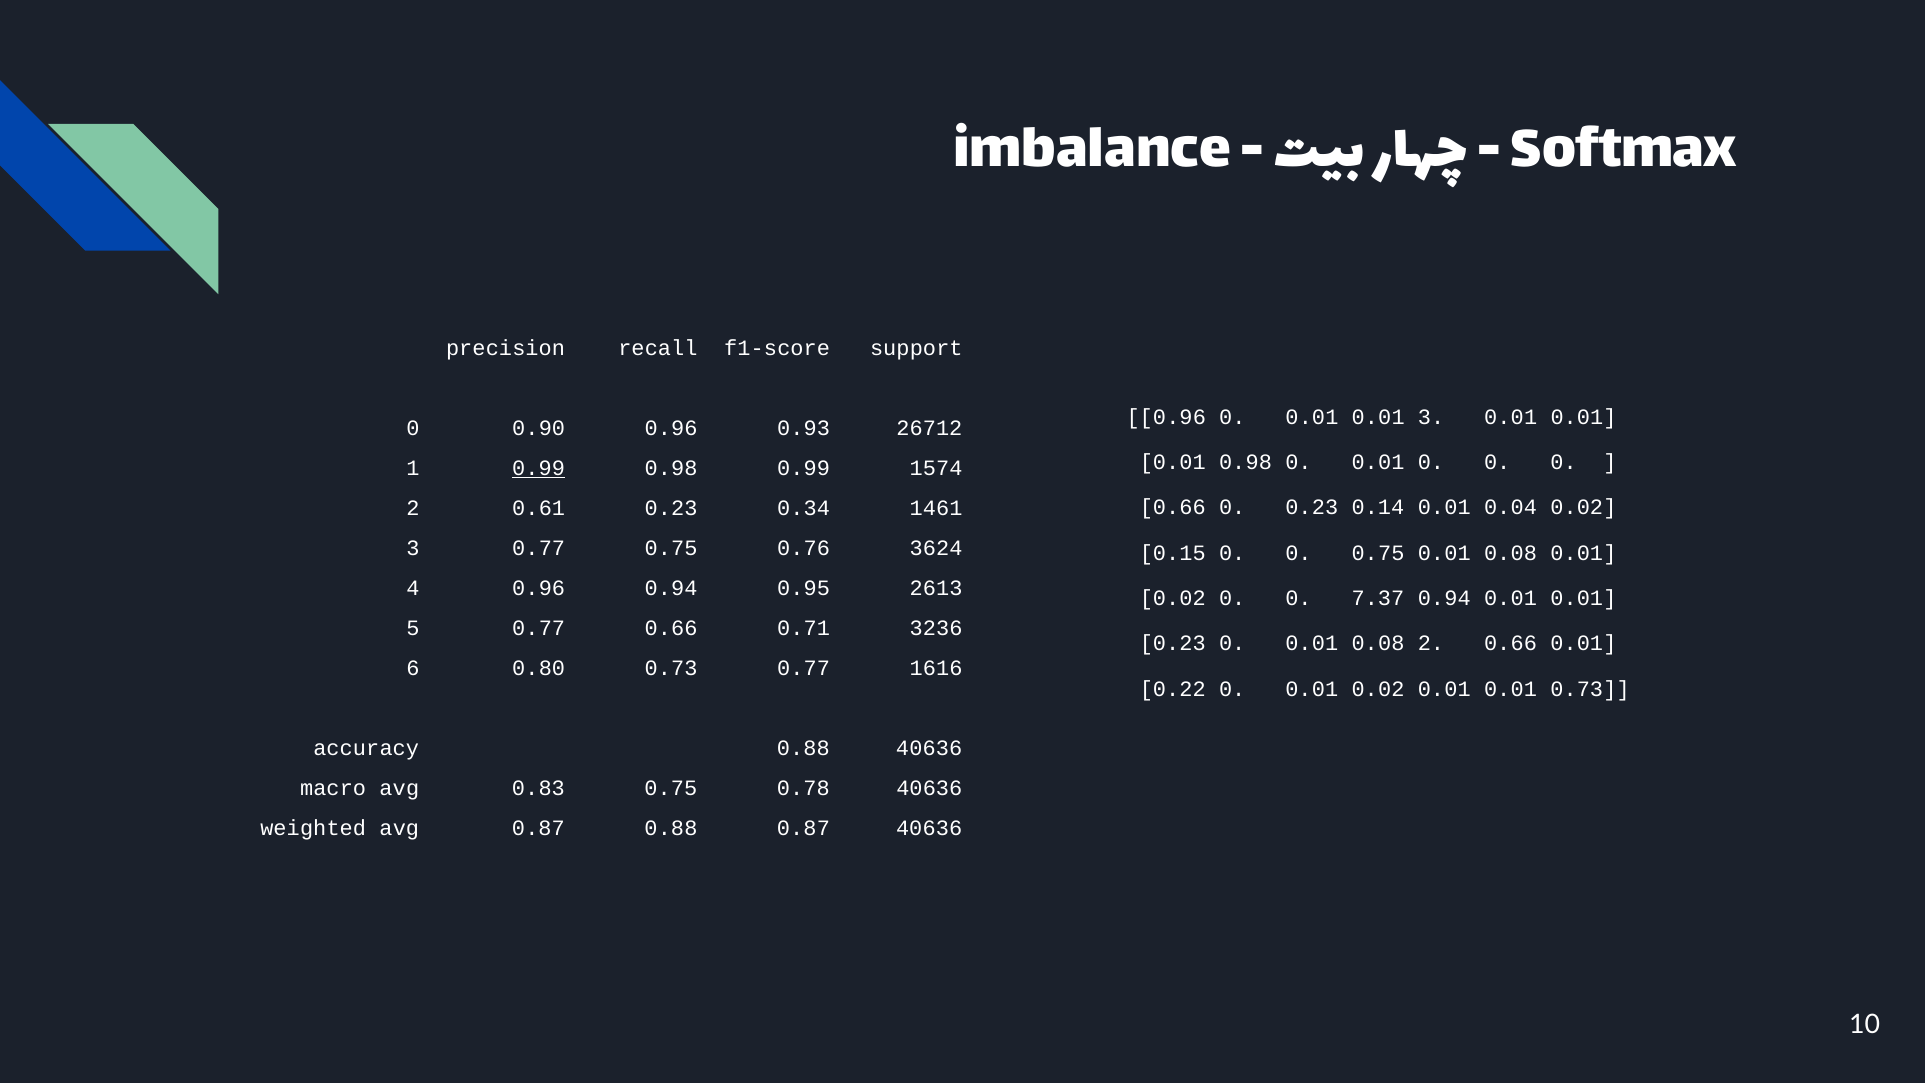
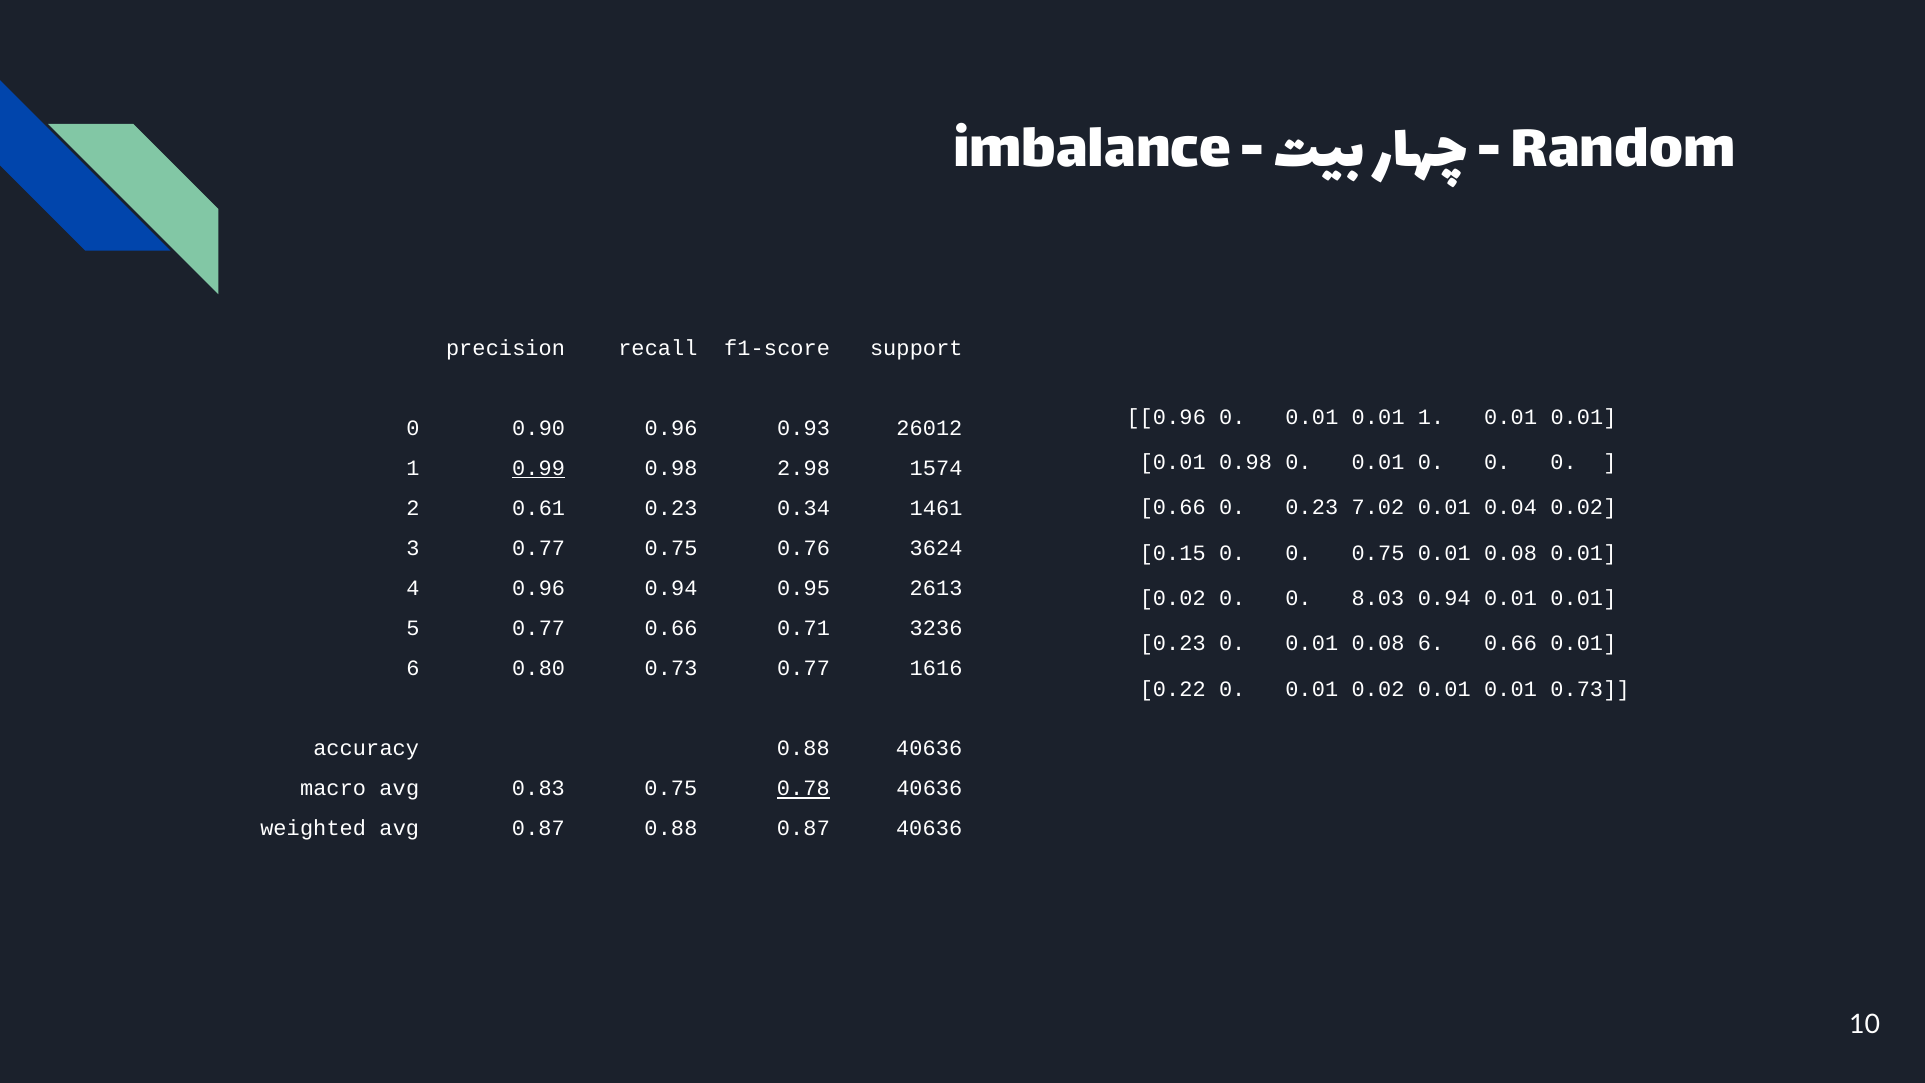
Softmax: Softmax -> Random
0.01 3: 3 -> 1
26712: 26712 -> 26012
0.98 0.99: 0.99 -> 2.98
0.14: 0.14 -> 7.02
7.37: 7.37 -> 8.03
0.08 2: 2 -> 6
0.78 underline: none -> present
